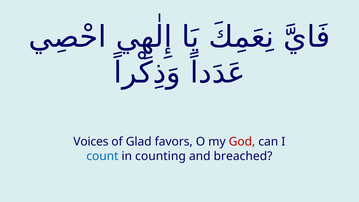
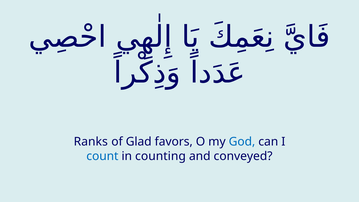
Voices: Voices -> Ranks
God colour: red -> blue
breached: breached -> conveyed
